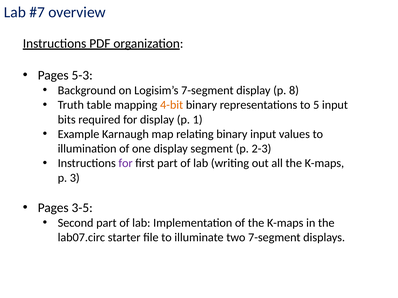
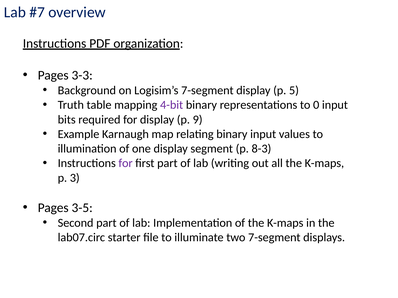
5-3: 5-3 -> 3-3
8: 8 -> 5
4-bit colour: orange -> purple
5: 5 -> 0
1: 1 -> 9
2-3: 2-3 -> 8-3
